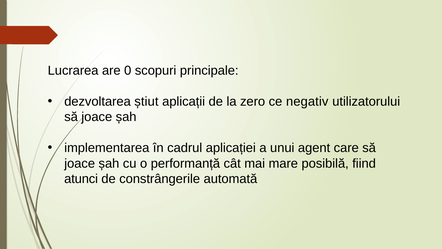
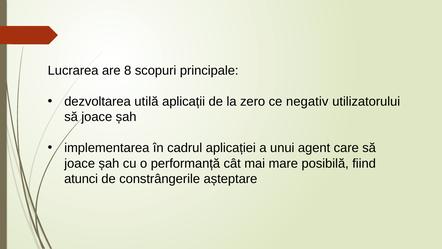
0: 0 -> 8
știut: știut -> utilă
automată: automată -> așteptare
